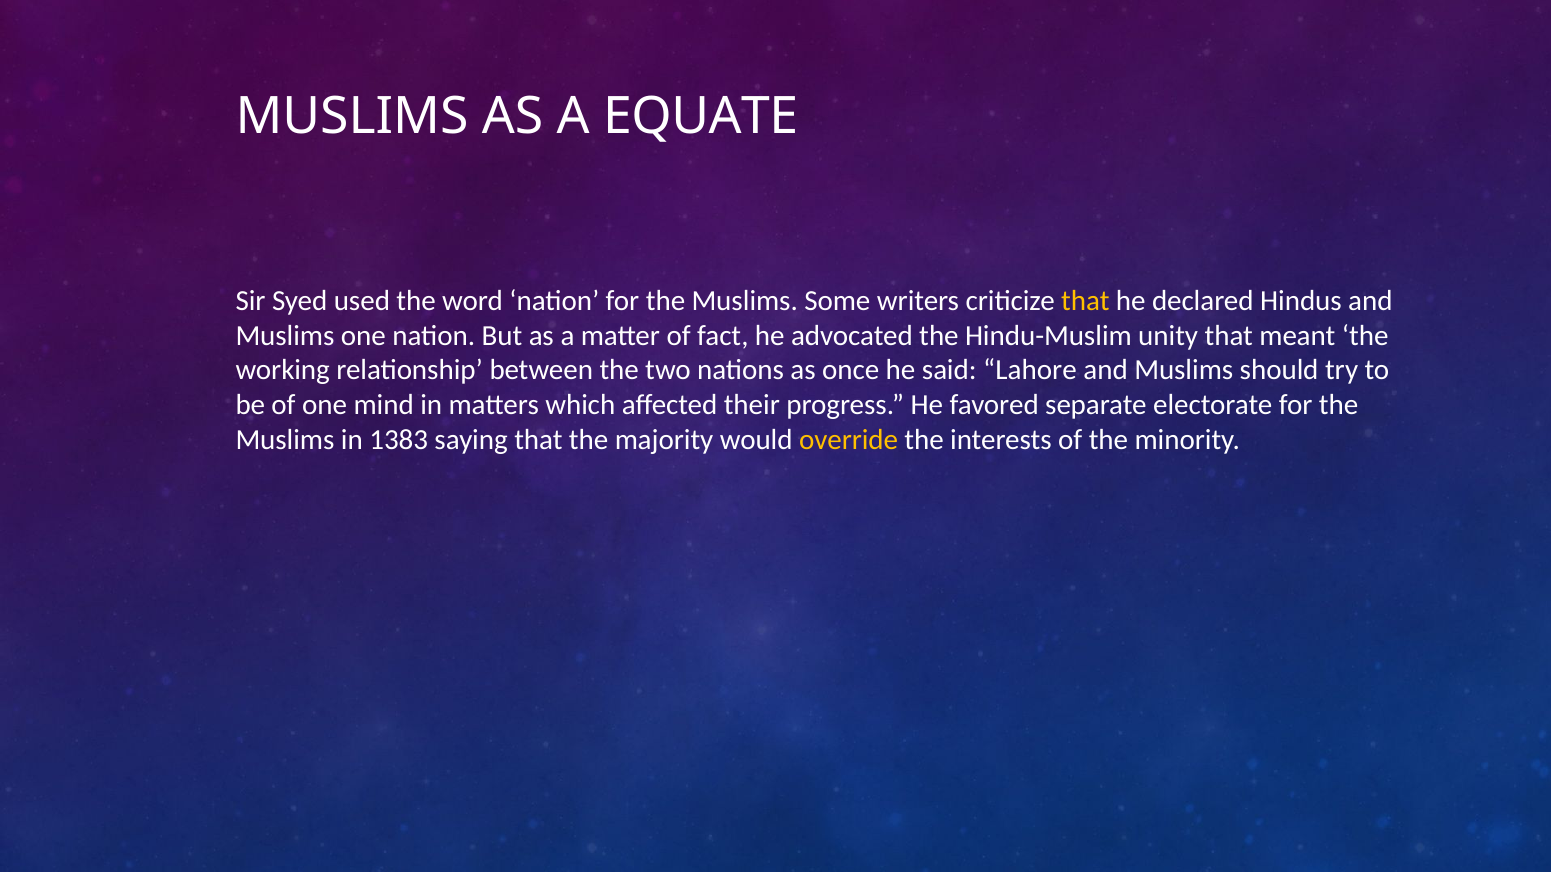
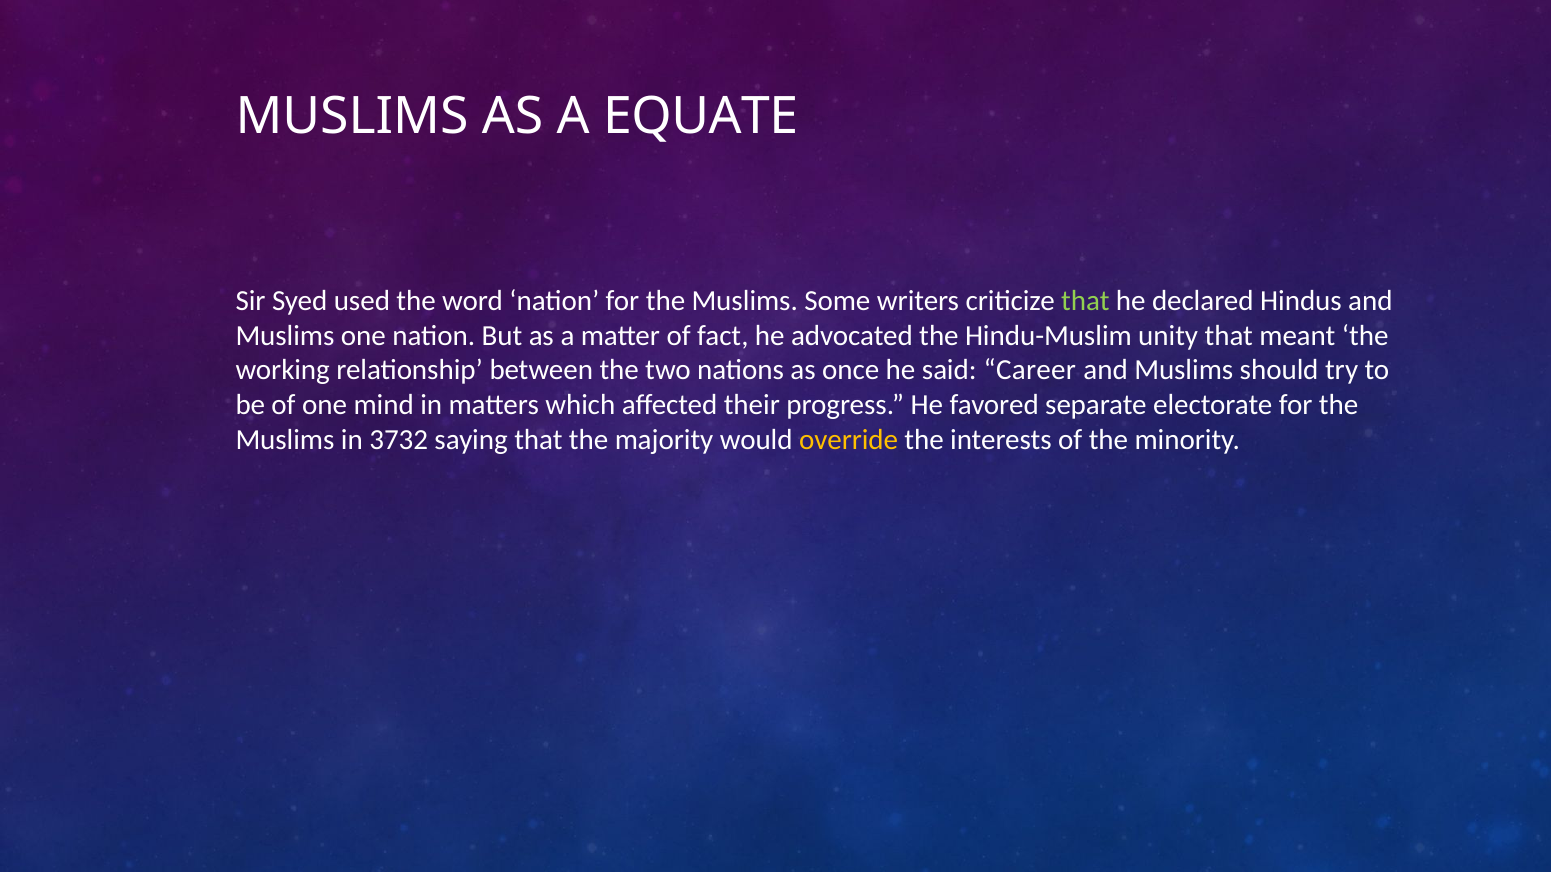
that at (1085, 301) colour: yellow -> light green
Lahore: Lahore -> Career
1383: 1383 -> 3732
